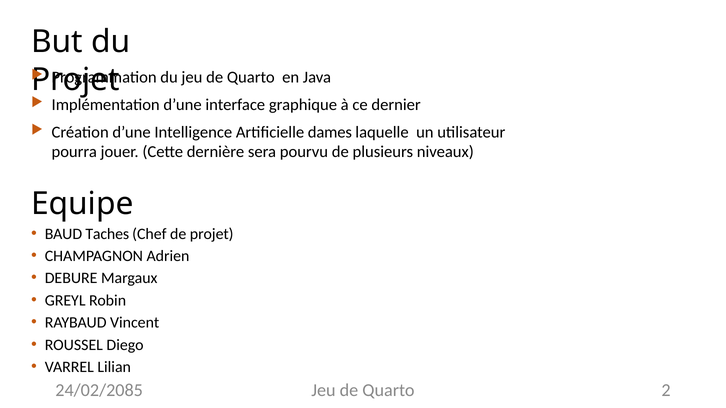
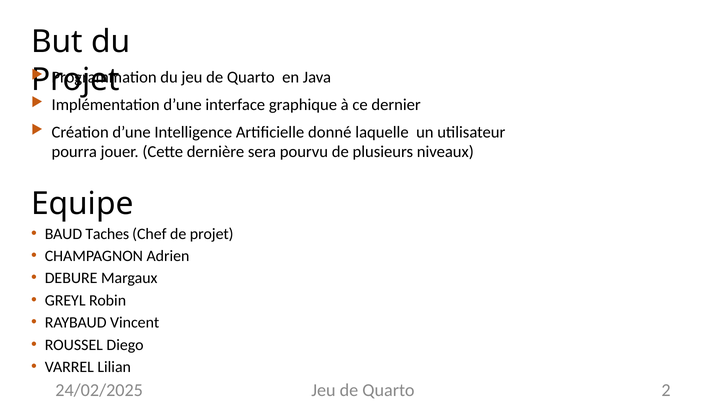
dames: dames -> donné
24/02/2085: 24/02/2085 -> 24/02/2025
